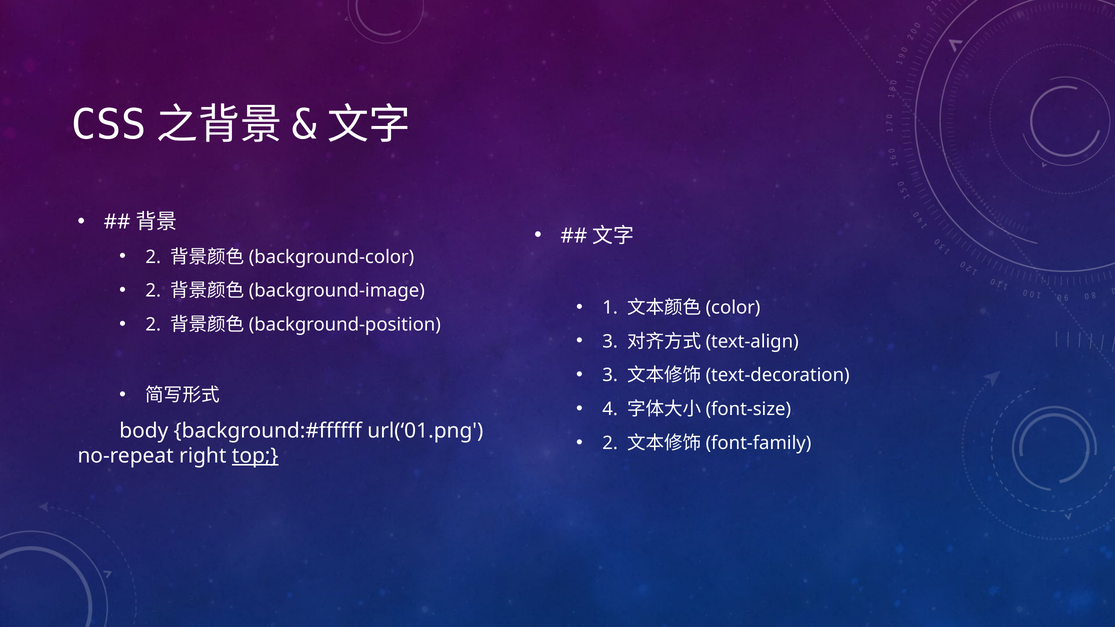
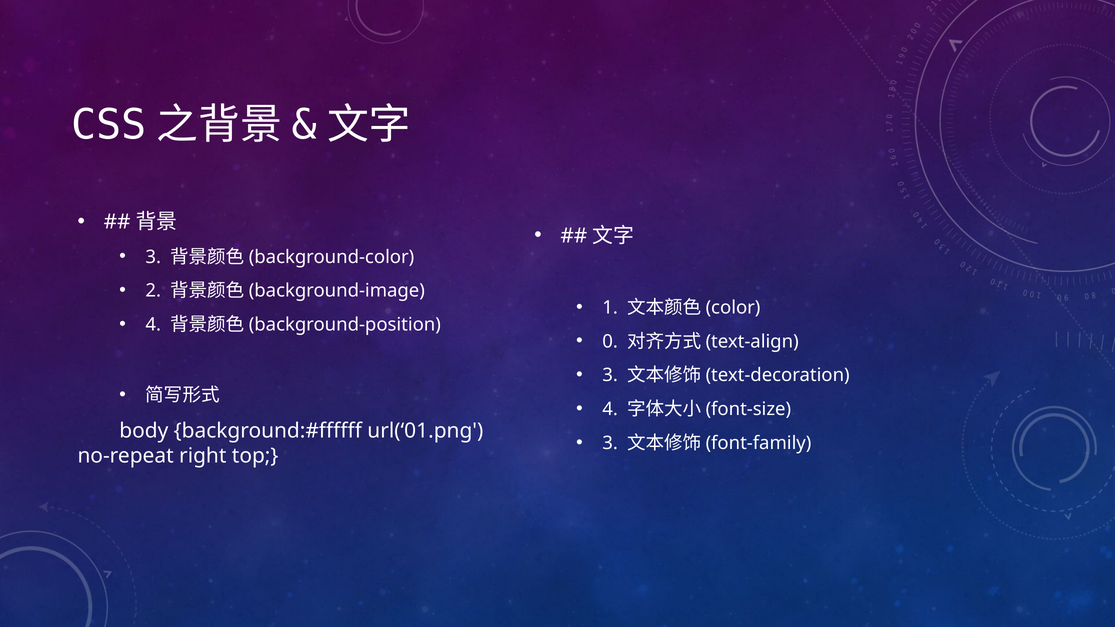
2 at (153, 257): 2 -> 3
2 at (153, 325): 2 -> 4
3 at (610, 342): 3 -> 0
2 at (610, 443): 2 -> 3
top underline: present -> none
